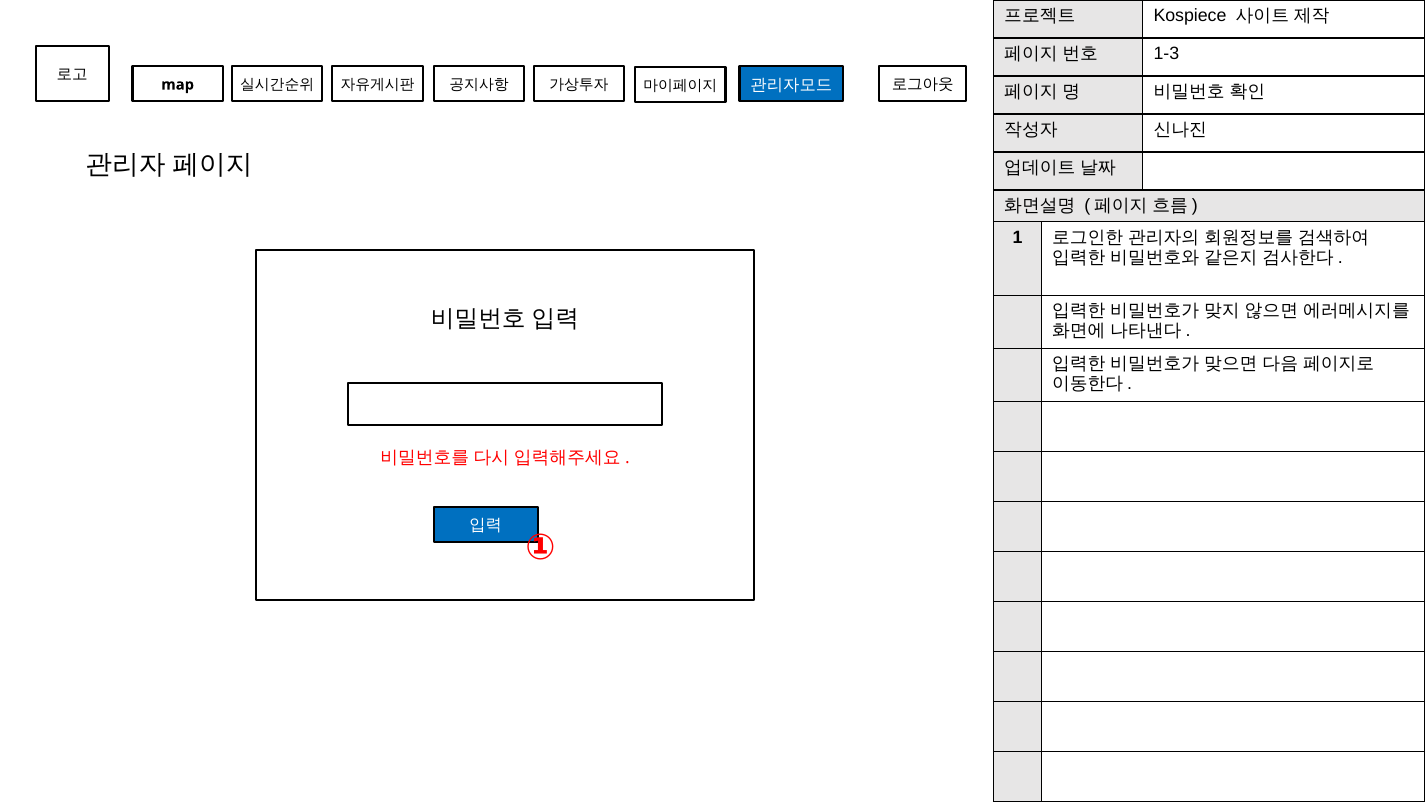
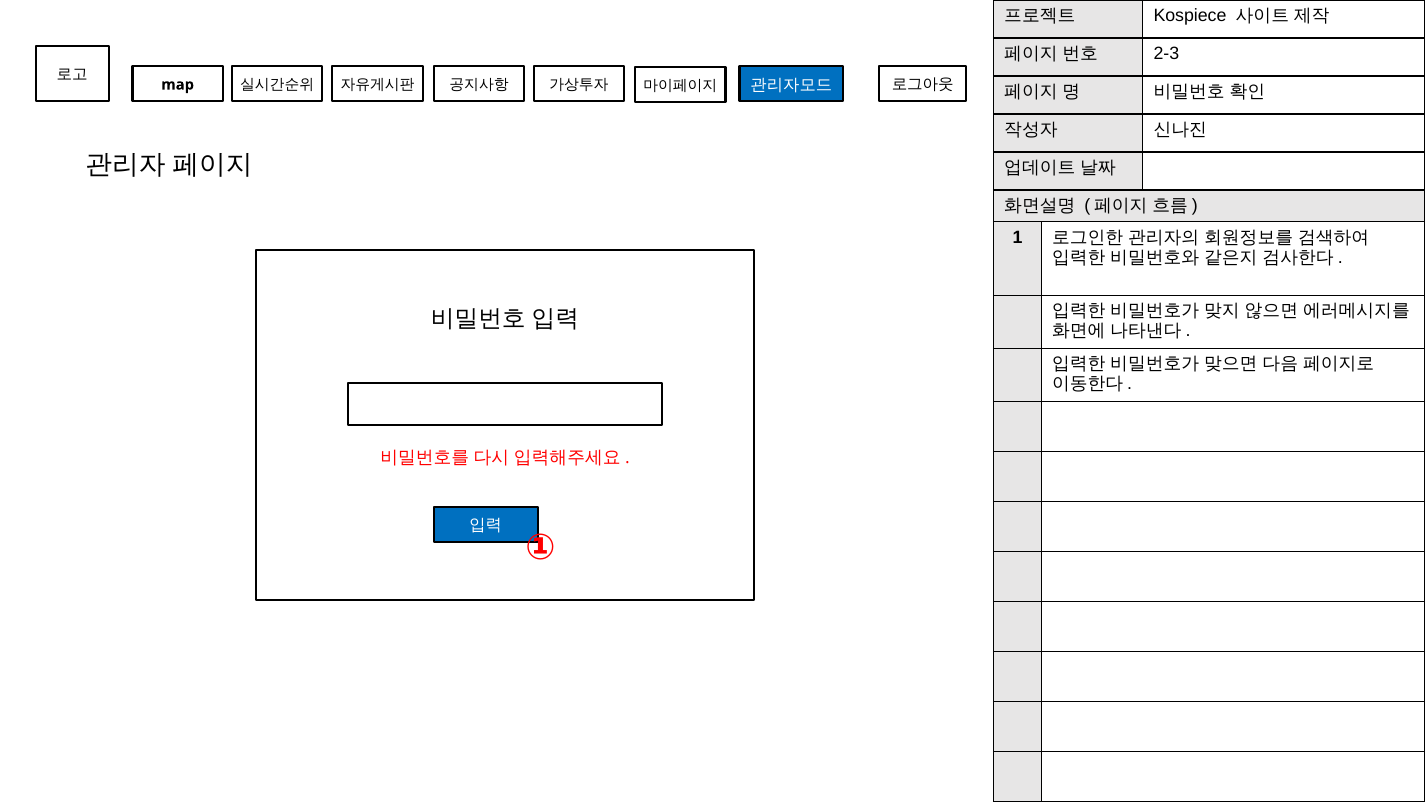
1-3: 1-3 -> 2-3
